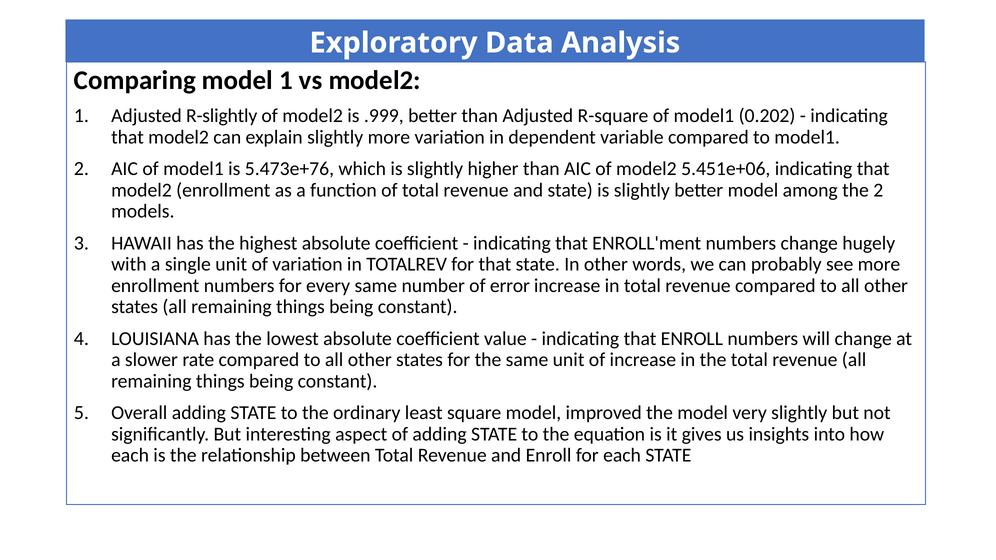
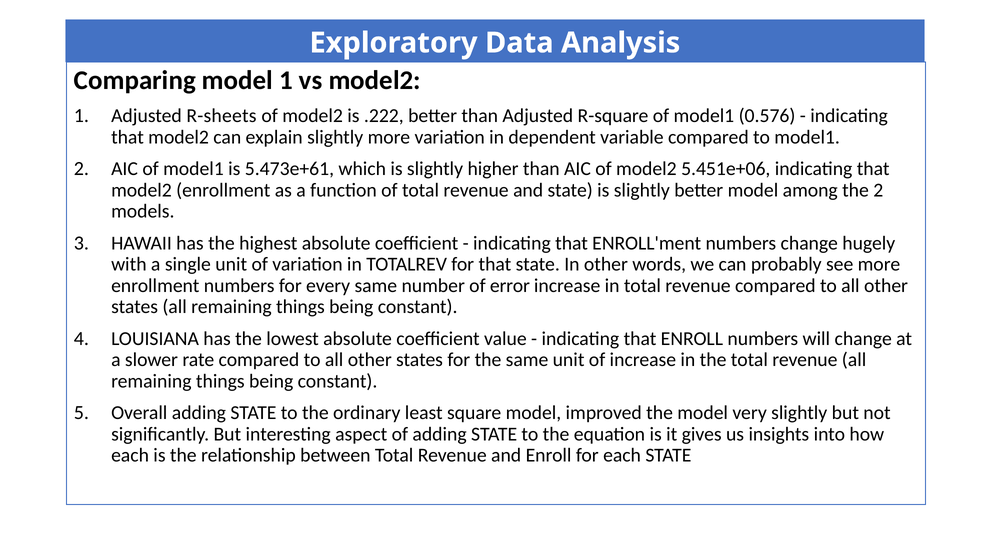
R-slightly: R-slightly -> R-sheets
.999: .999 -> .222
0.202: 0.202 -> 0.576
5.473e+76: 5.473e+76 -> 5.473e+61
